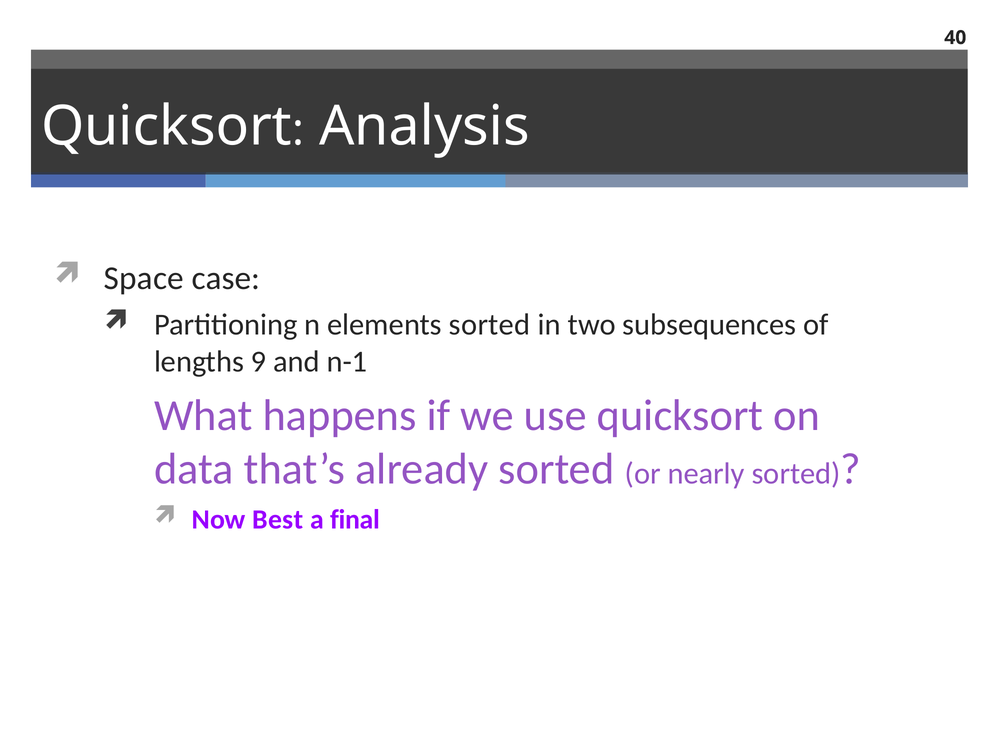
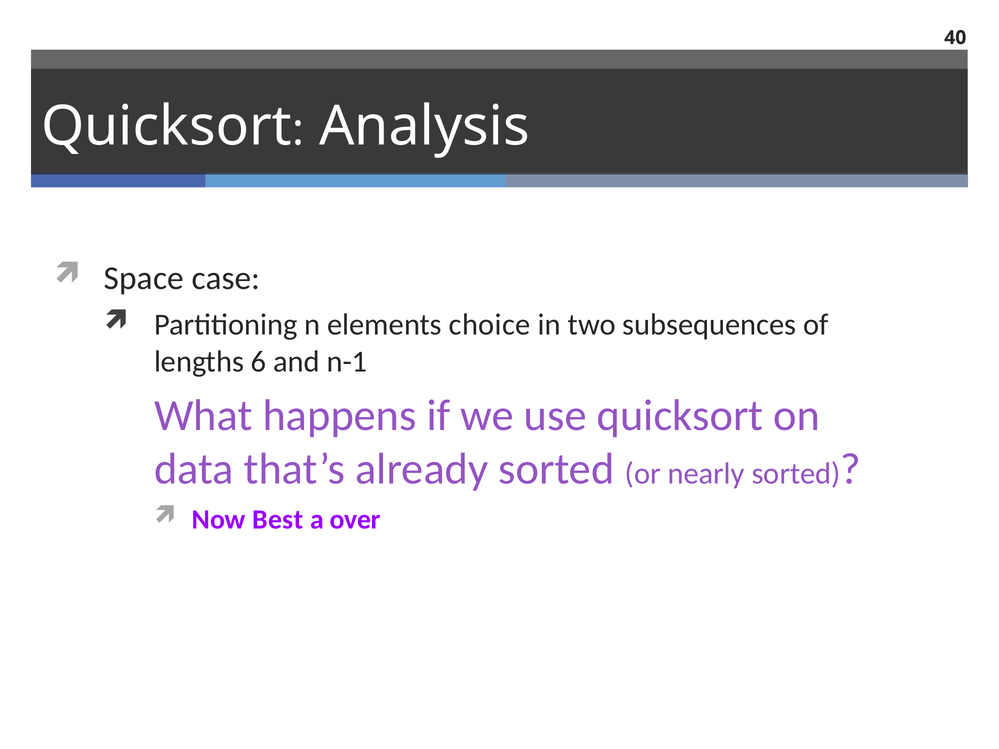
elements sorted: sorted -> choice
9: 9 -> 6
final: final -> over
